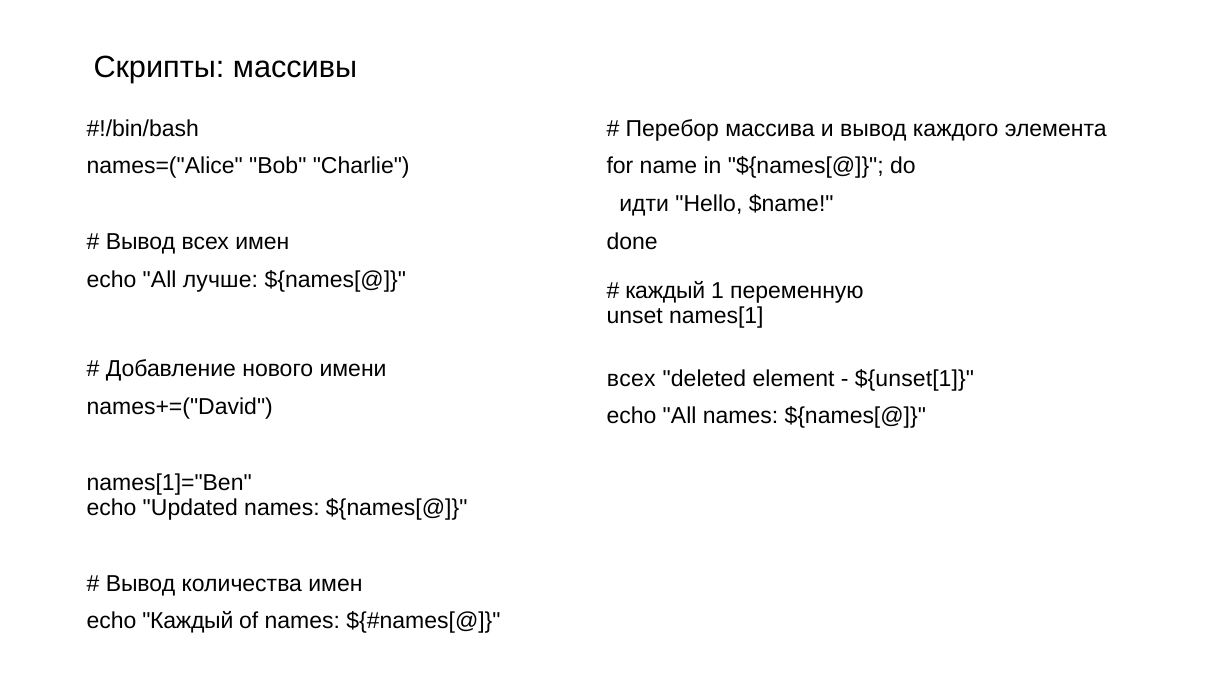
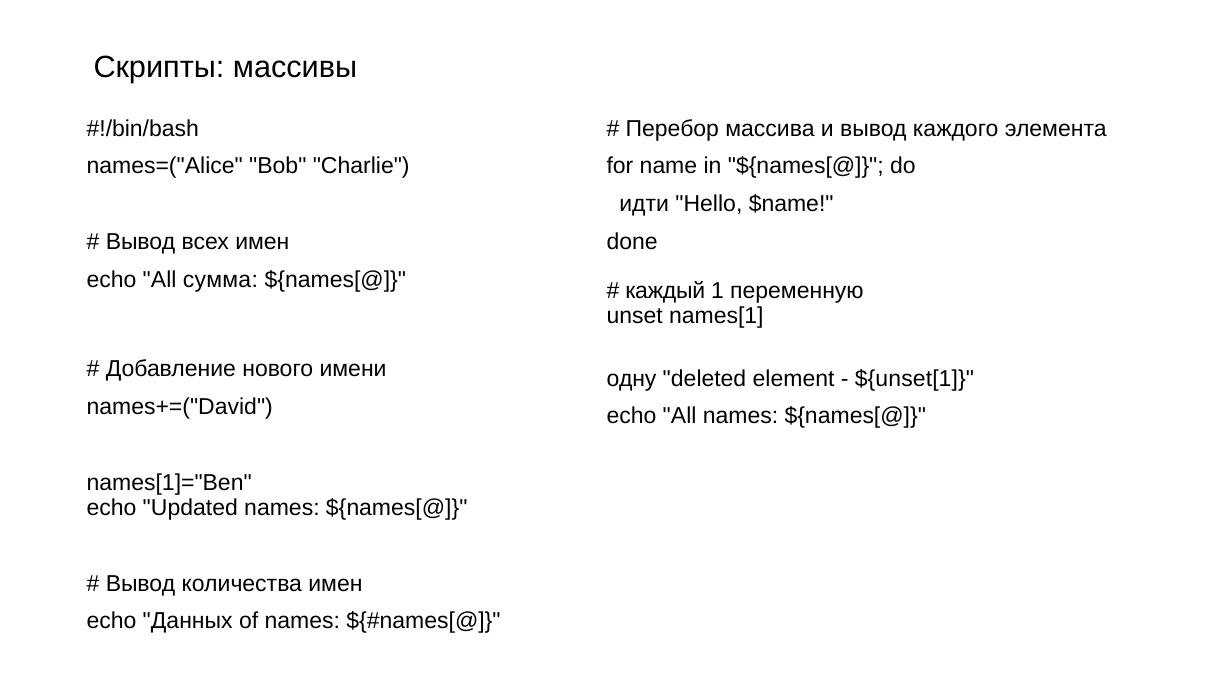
лучше: лучше -> сумма
всех at (631, 379): всех -> одну
echo Каждый: Каждый -> Данных
